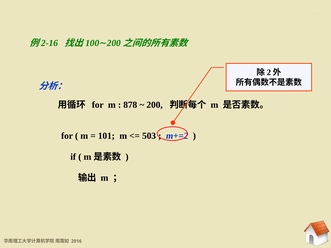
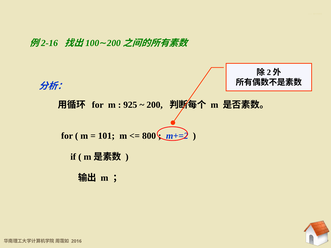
878: 878 -> 925
503: 503 -> 800
